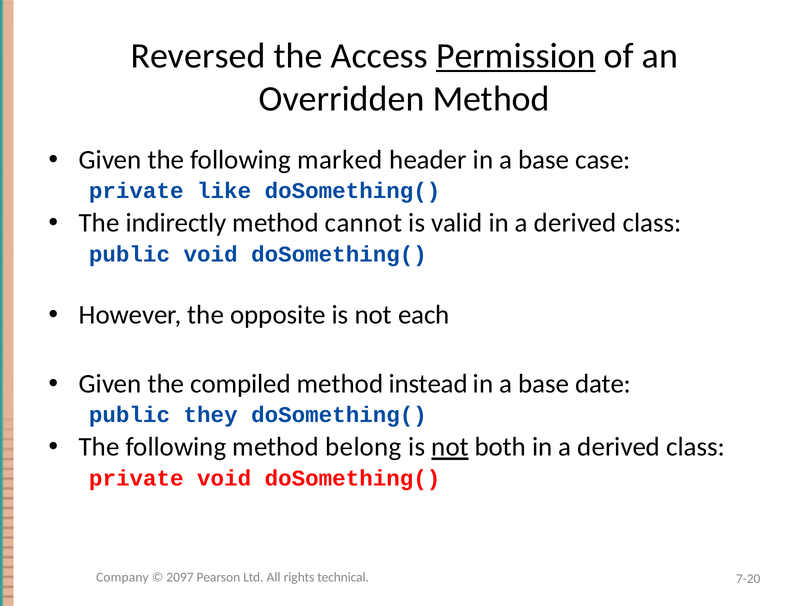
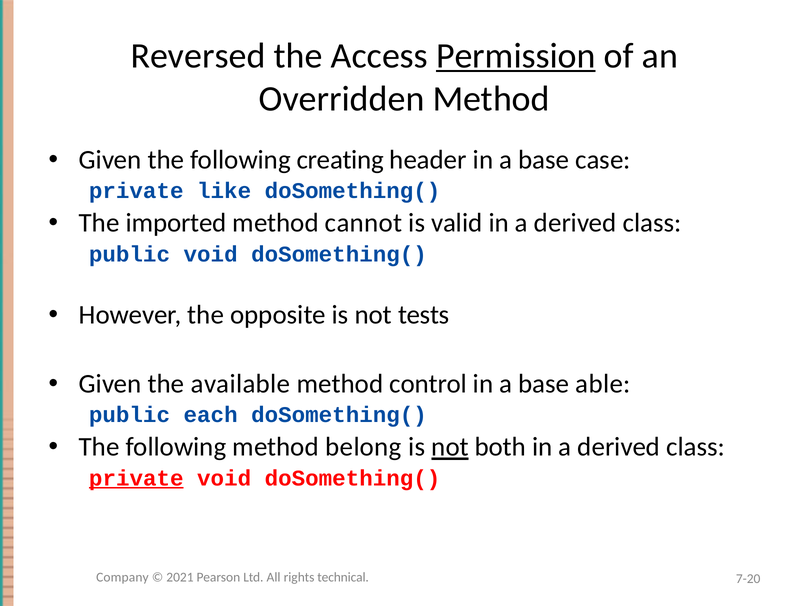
marked: marked -> creating
indirectly: indirectly -> imported
each: each -> tests
compiled: compiled -> available
instead: instead -> control
date: date -> able
they: they -> each
private at (136, 479) underline: none -> present
2097: 2097 -> 2021
